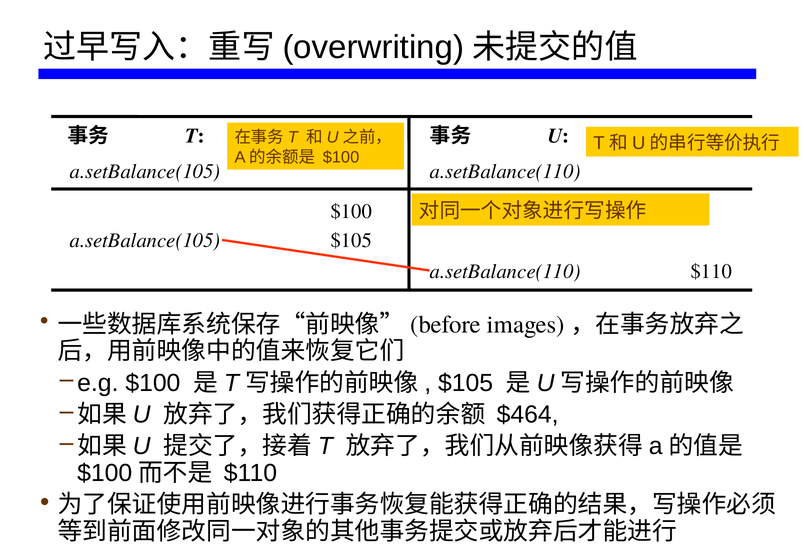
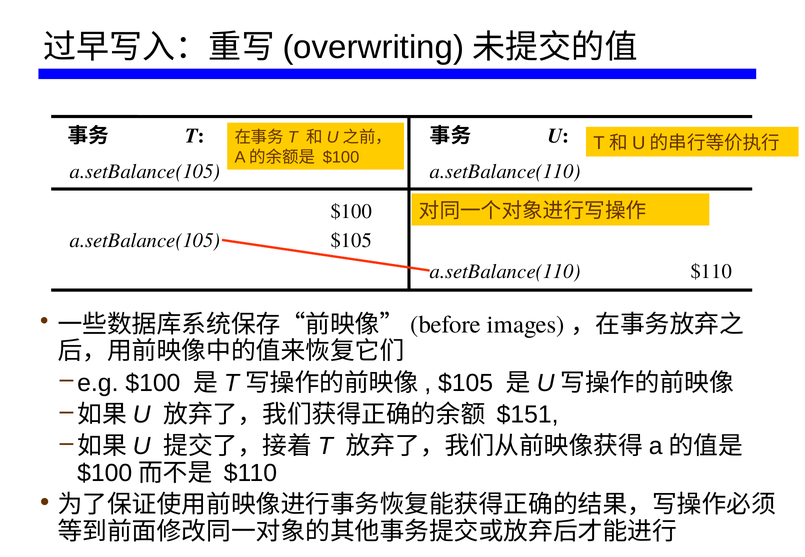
$464: $464 -> $151
